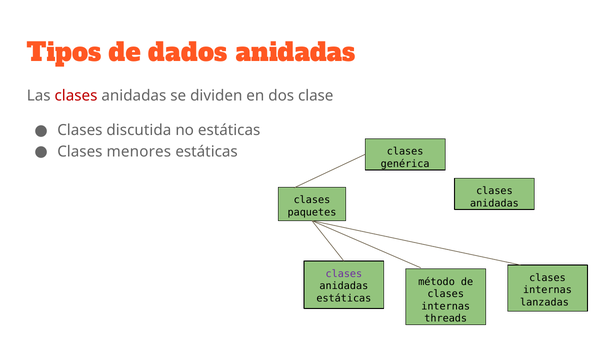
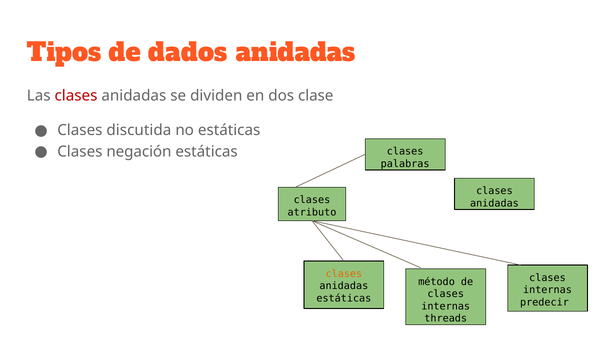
menores: menores -> negación
genérica: genérica -> palabras
paquetes: paquetes -> atributo
clases at (344, 274) colour: purple -> orange
lanzadas: lanzadas -> predecir
